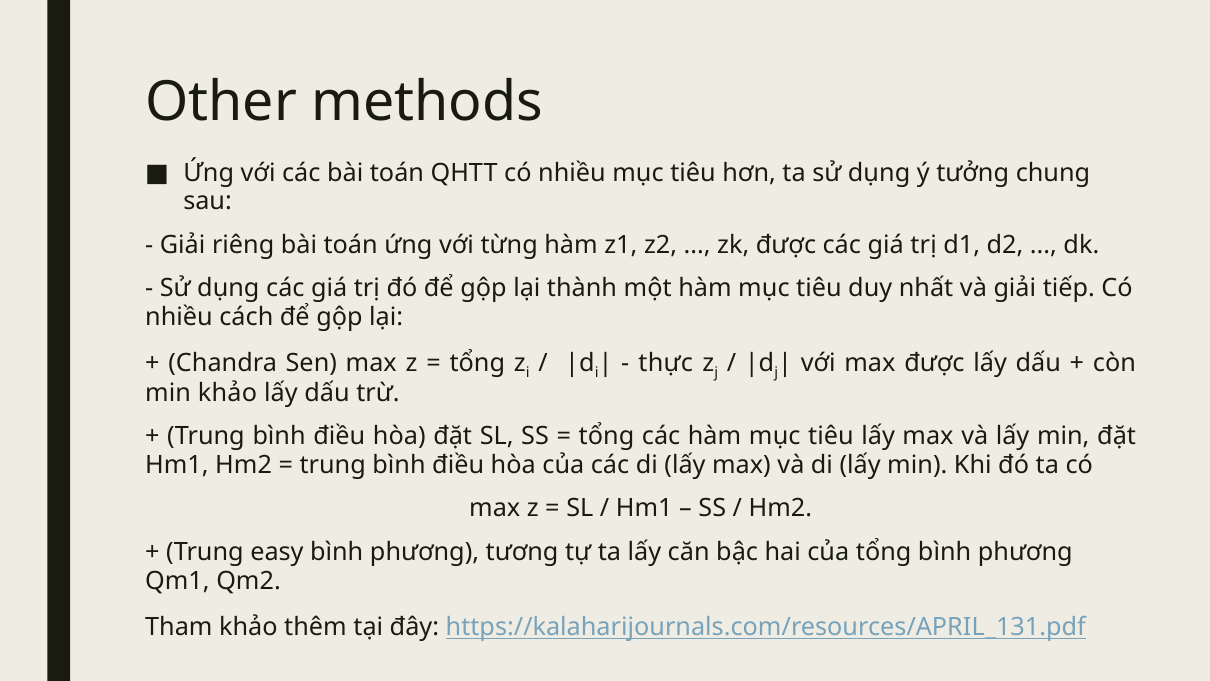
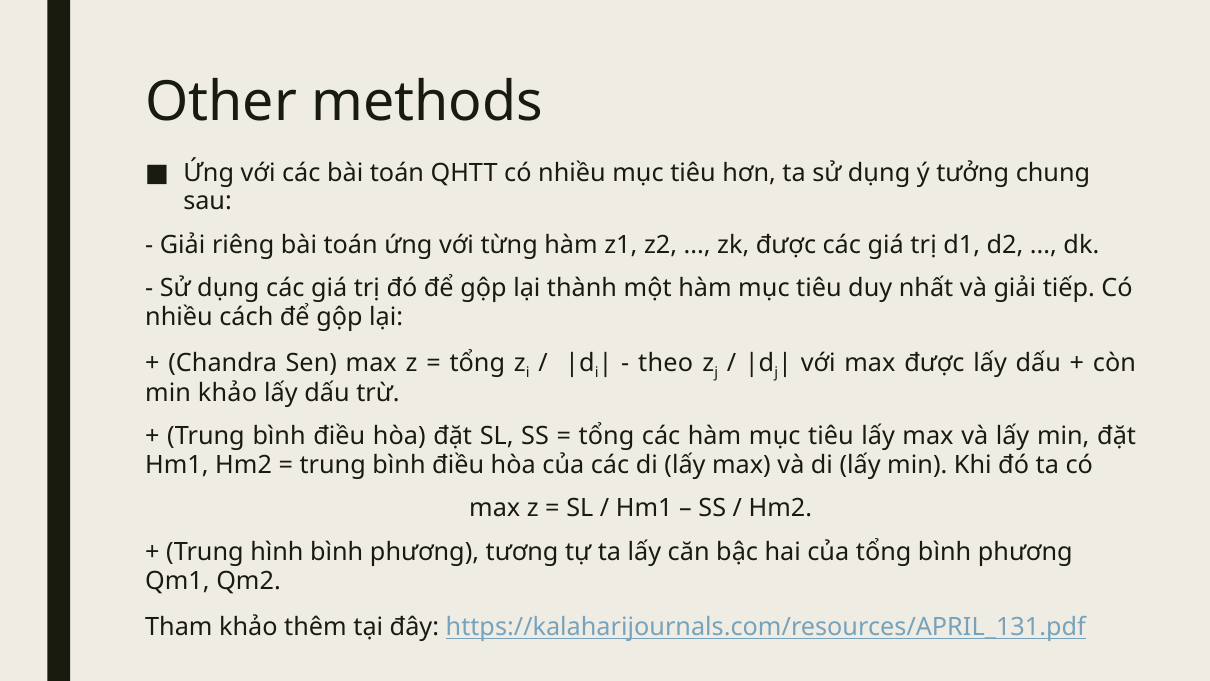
thực: thực -> theo
easy: easy -> hình
